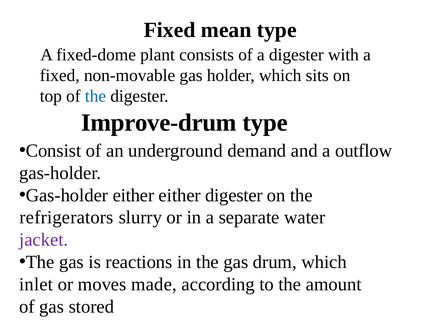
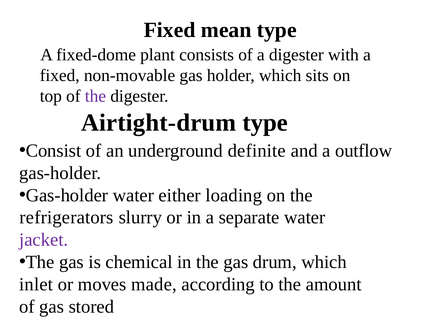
the at (95, 96) colour: blue -> purple
Improve-drum: Improve-drum -> Airtight-drum
demand: demand -> definite
Gas-holder either: either -> water
either digester: digester -> loading
reactions: reactions -> chemical
